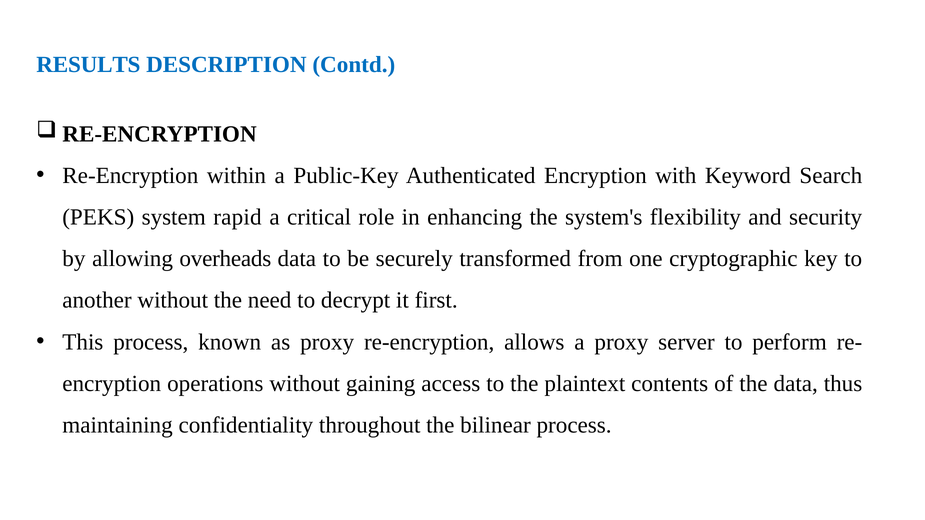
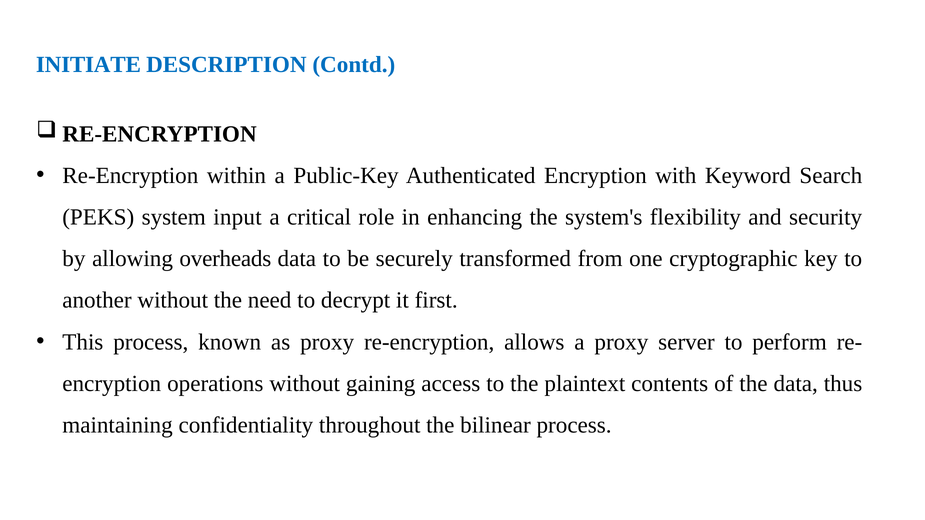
RESULTS: RESULTS -> INITIATE
rapid: rapid -> input
